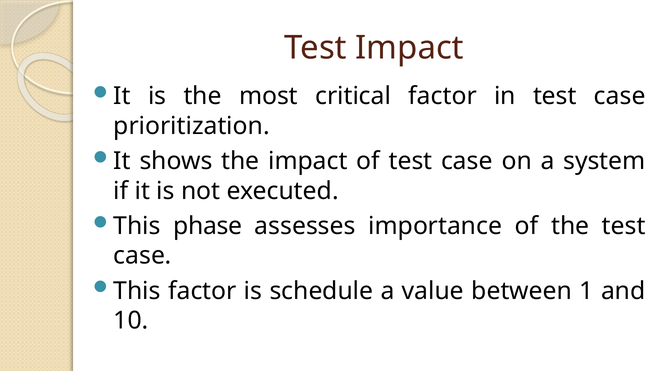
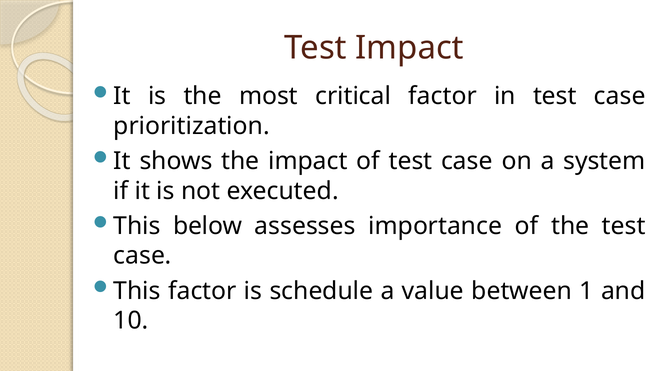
phase: phase -> below
